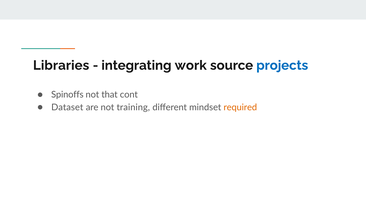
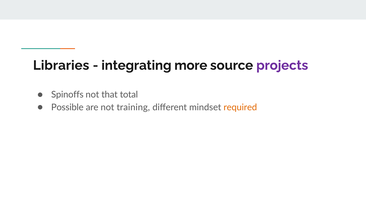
work: work -> more
projects colour: blue -> purple
cont: cont -> total
Dataset: Dataset -> Possible
